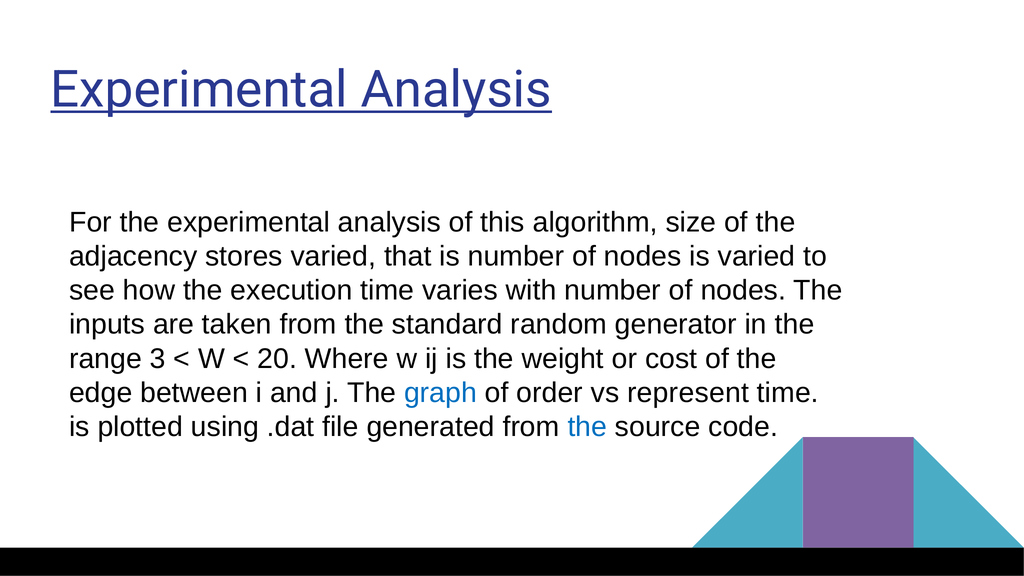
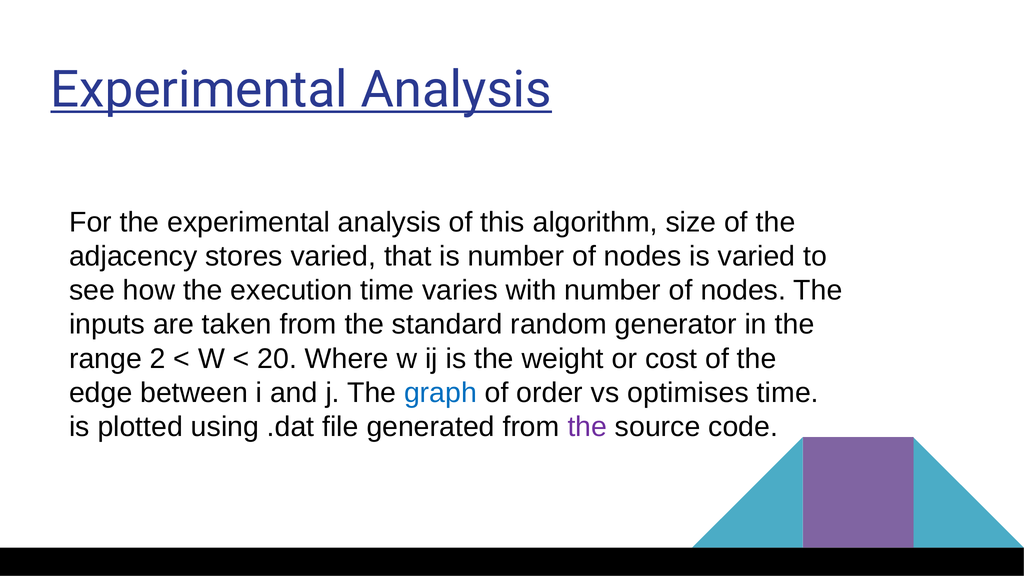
3: 3 -> 2
represent: represent -> optimises
the at (587, 427) colour: blue -> purple
